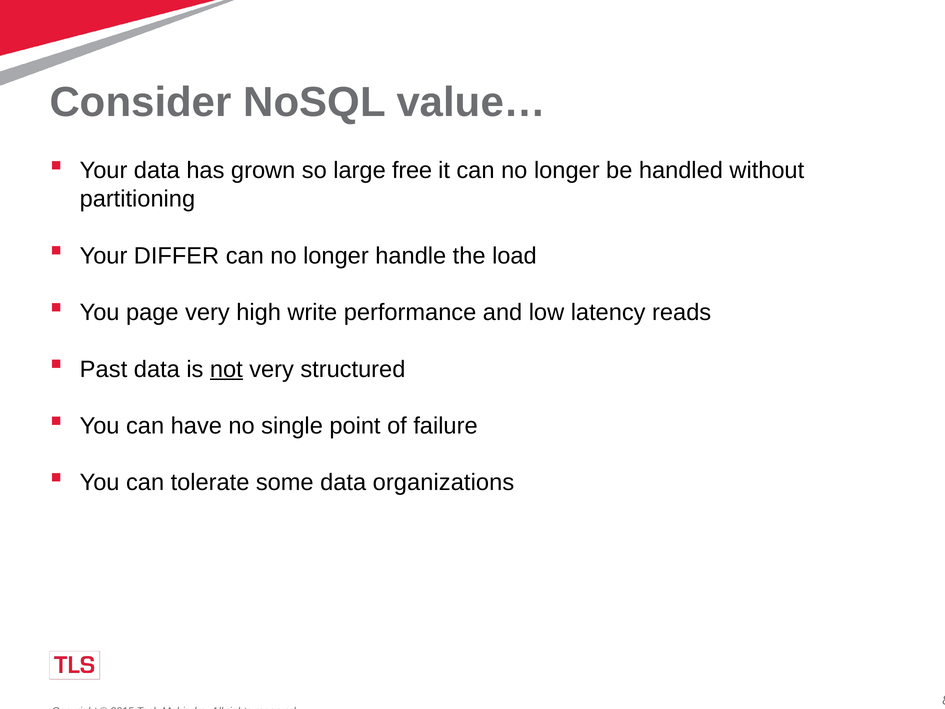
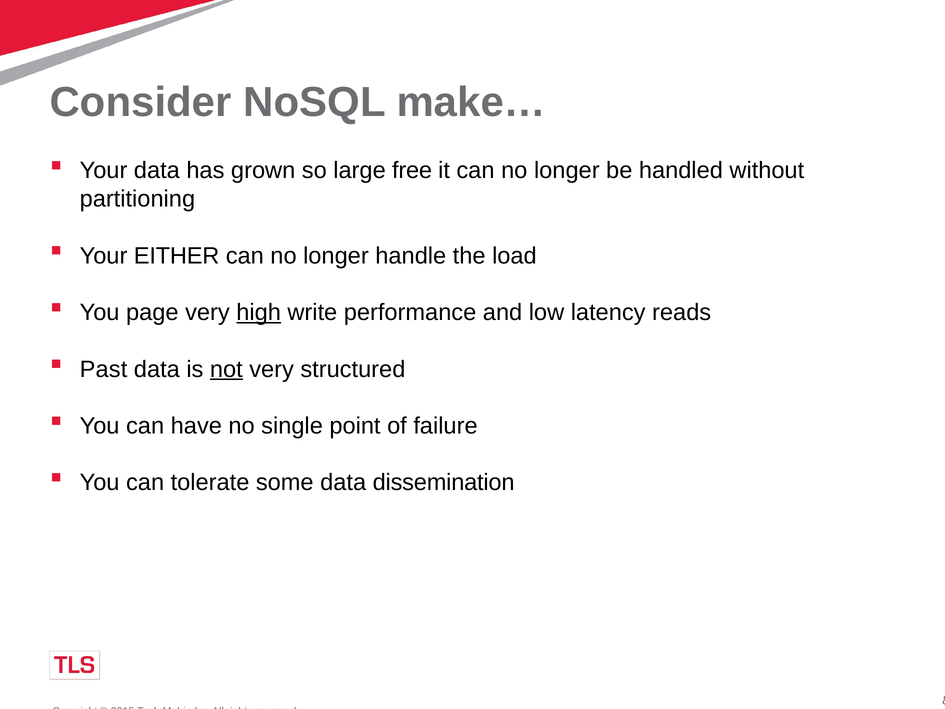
value…: value… -> make…
DIFFER: DIFFER -> EITHER
high underline: none -> present
organizations: organizations -> dissemination
